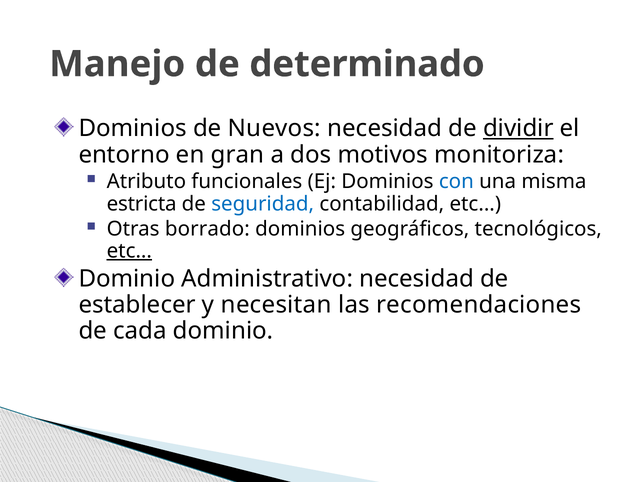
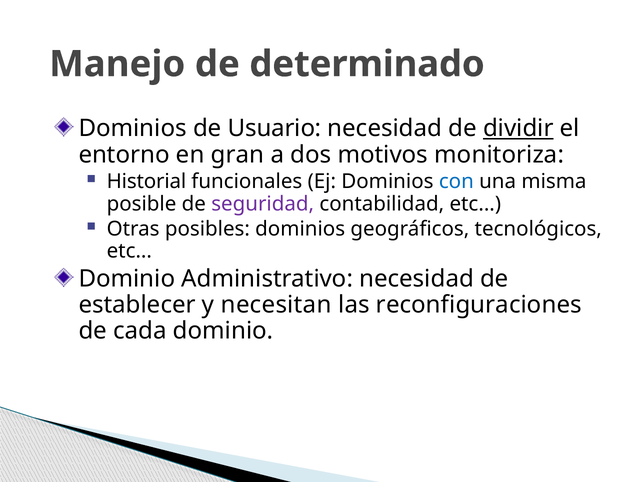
Nuevos: Nuevos -> Usuario
Atributo: Atributo -> Historial
estricta: estricta -> posible
seguridad colour: blue -> purple
borrado: borrado -> posibles
etc at (129, 251) underline: present -> none
recomendaciones: recomendaciones -> reconfiguraciones
